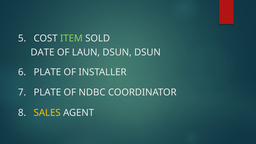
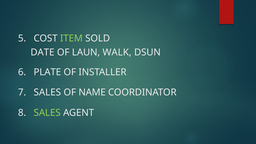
LAUN DSUN: DSUN -> WALK
PLATE at (47, 92): PLATE -> SALES
NDBC: NDBC -> NAME
SALES at (47, 113) colour: yellow -> light green
